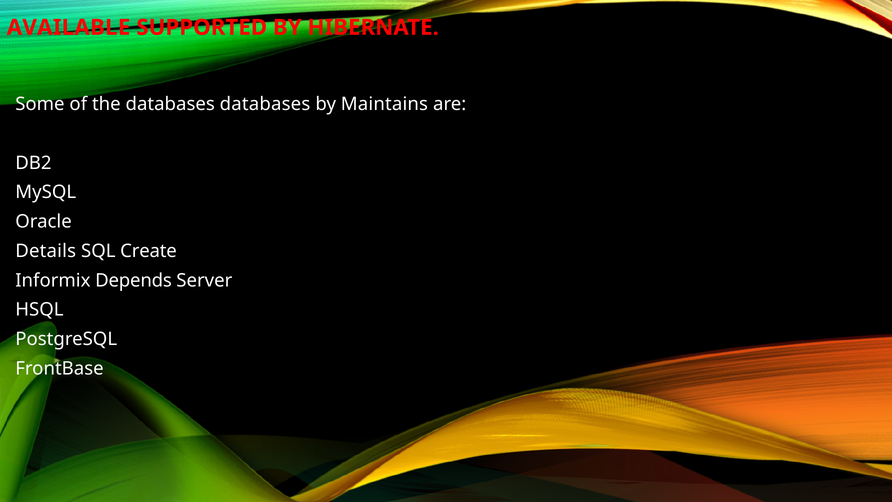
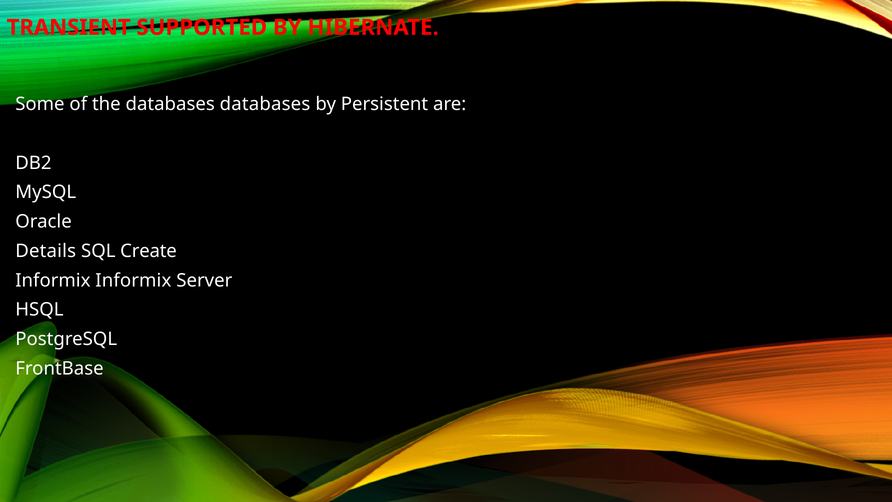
AVAILABLE: AVAILABLE -> TRANSIENT
Maintains: Maintains -> Persistent
Informix Depends: Depends -> Informix
